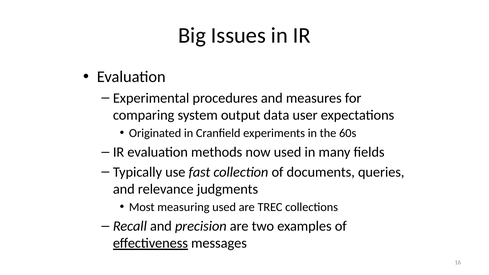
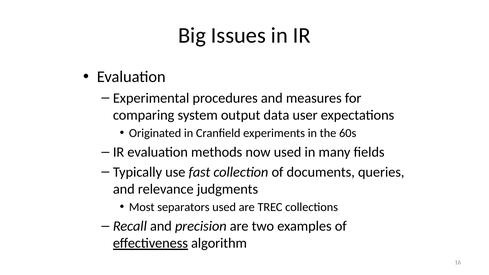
measuring: measuring -> separators
messages: messages -> algorithm
